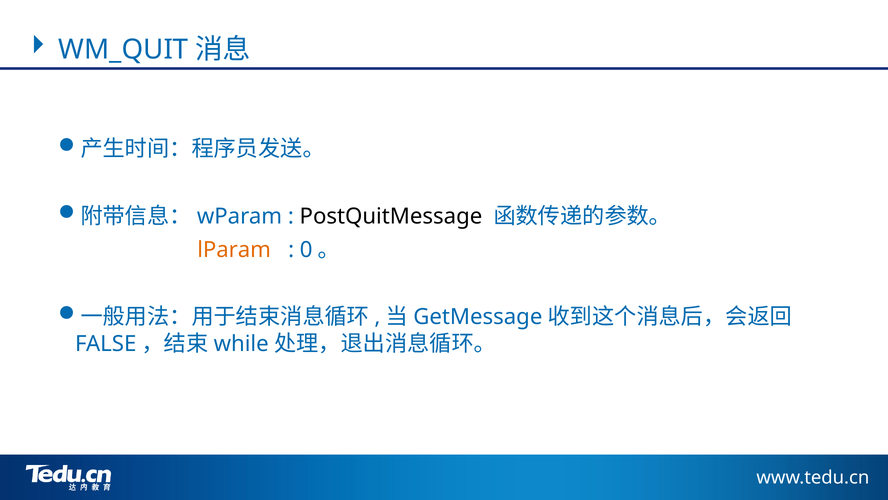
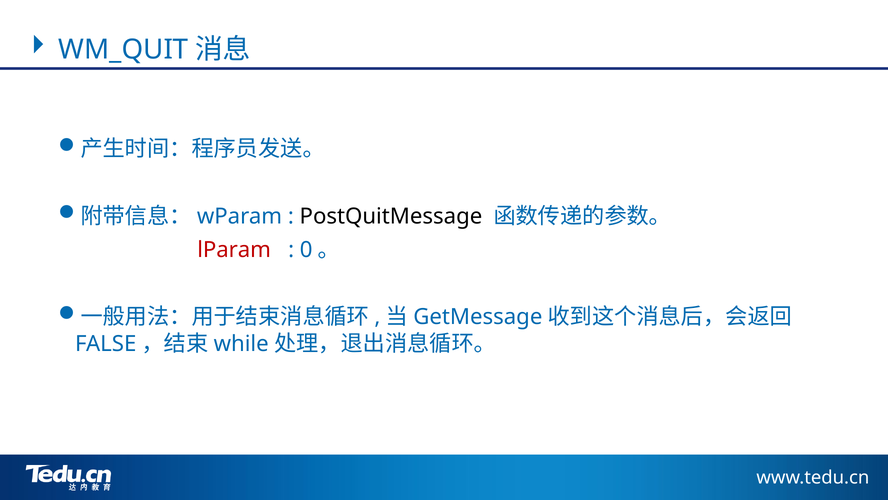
lParam colour: orange -> red
